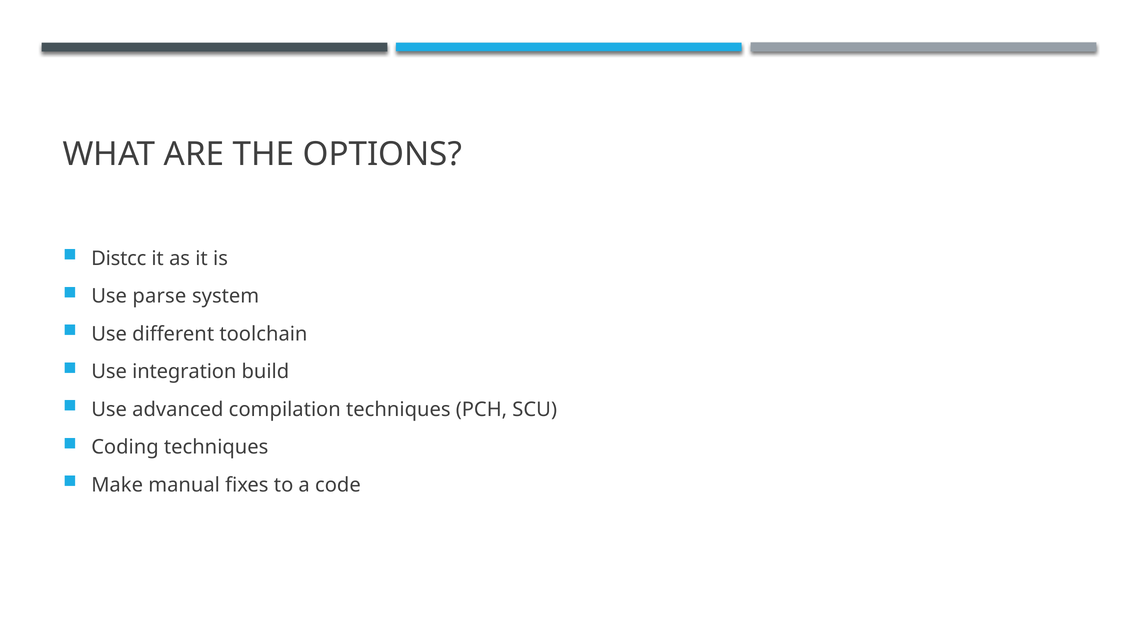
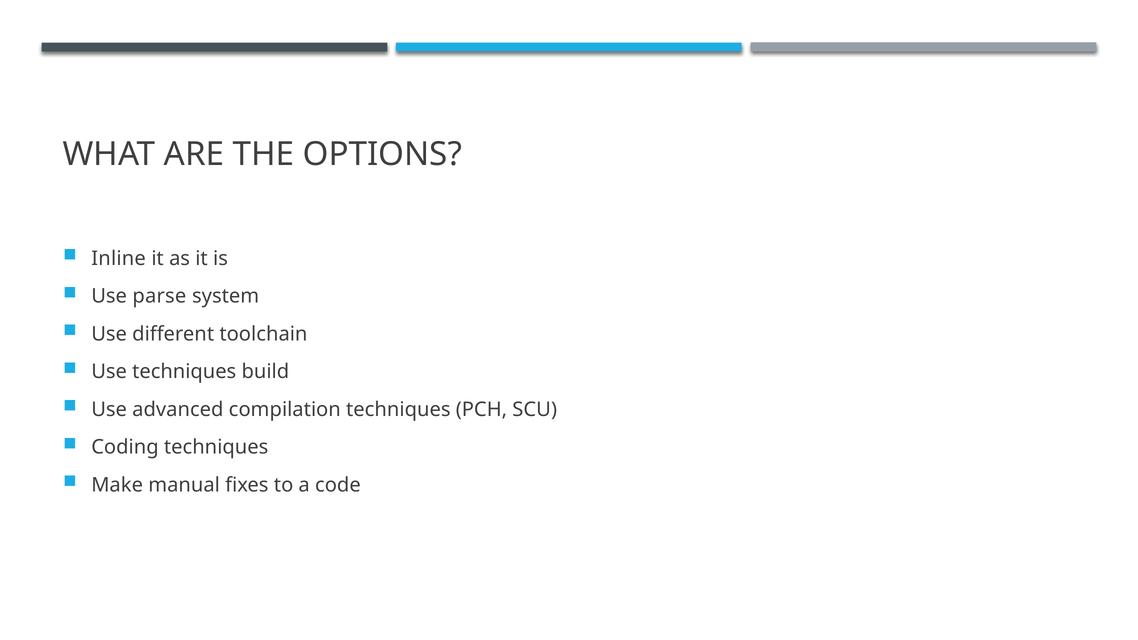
Distcc: Distcc -> Inline
Use integration: integration -> techniques
